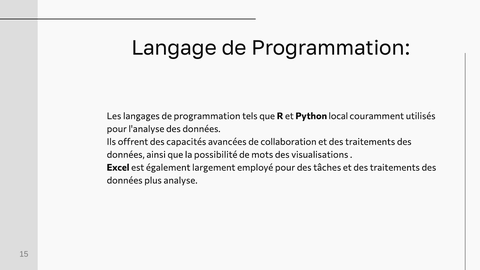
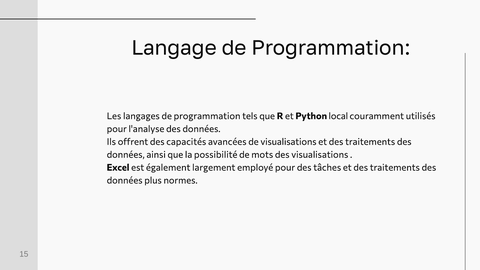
de collaboration: collaboration -> visualisations
analyse: analyse -> normes
